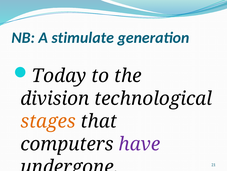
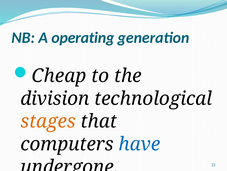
stimulate: stimulate -> operating
Today: Today -> Cheap
have colour: purple -> blue
